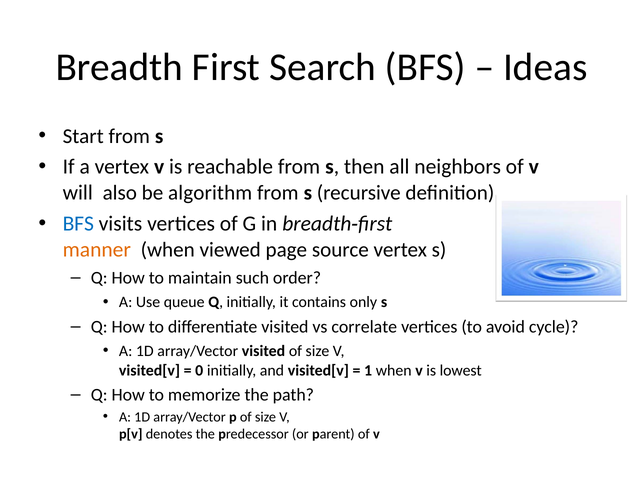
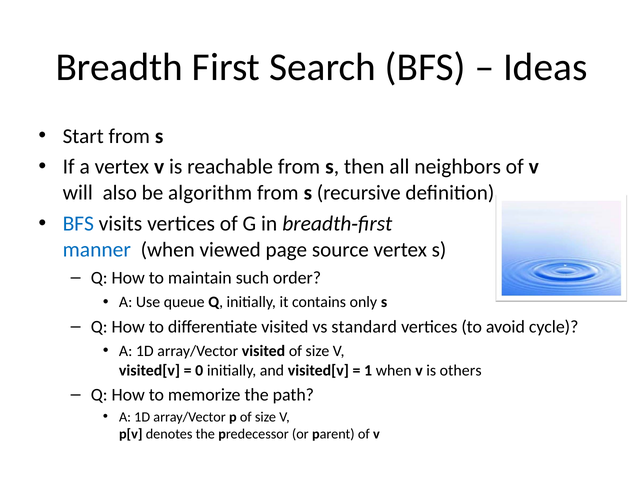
manner colour: orange -> blue
correlate: correlate -> standard
lowest: lowest -> others
